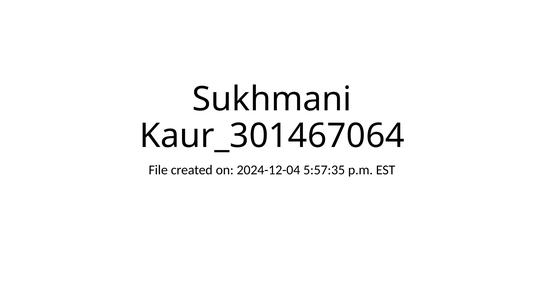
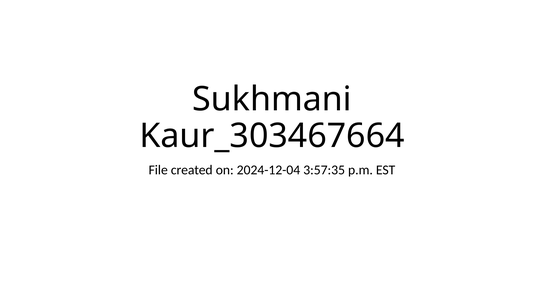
Kaur_301467064: Kaur_301467064 -> Kaur_303467664
5:57:35: 5:57:35 -> 3:57:35
